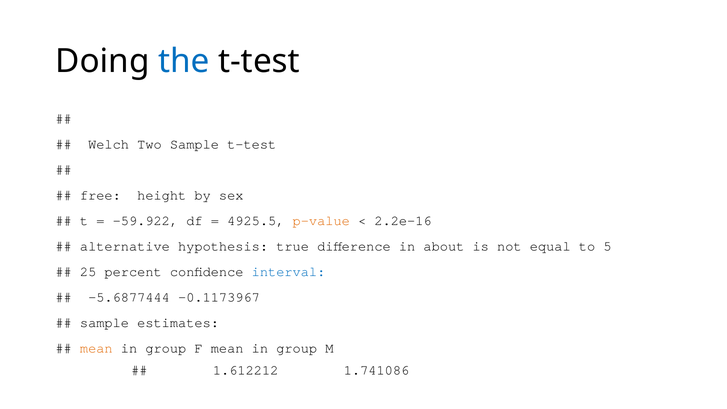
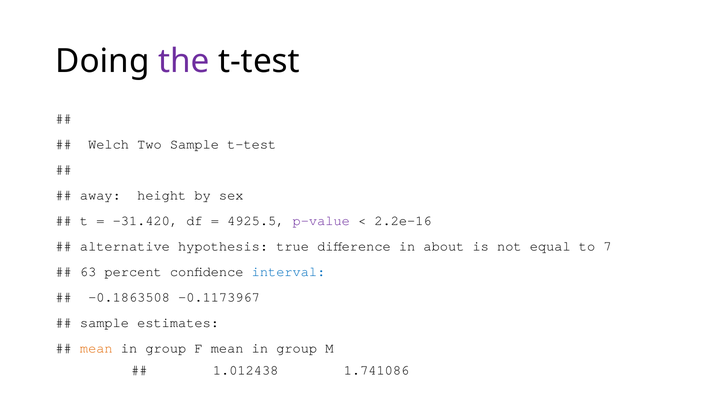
the colour: blue -> purple
free: free -> away
-59.922: -59.922 -> -31.420
p-value colour: orange -> purple
5: 5 -> 7
25: 25 -> 63
-5.6877444: -5.6877444 -> -0.1863508
1.612212: 1.612212 -> 1.012438
